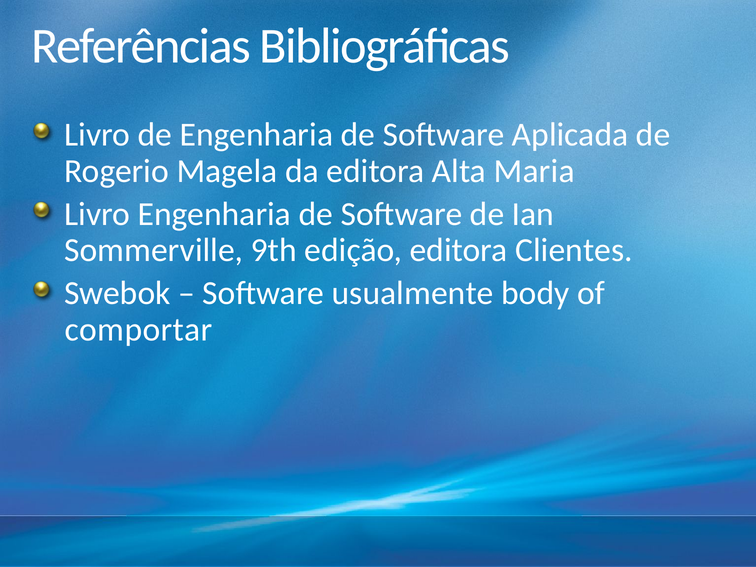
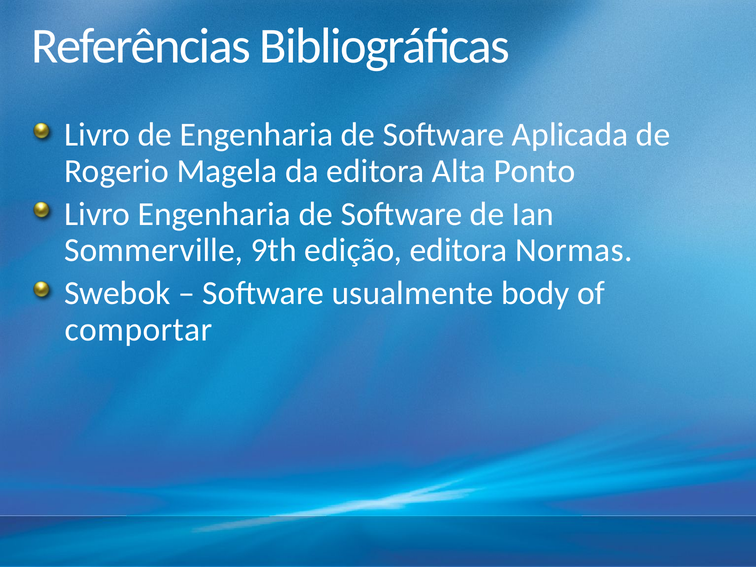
Maria: Maria -> Ponto
Clientes: Clientes -> Normas
